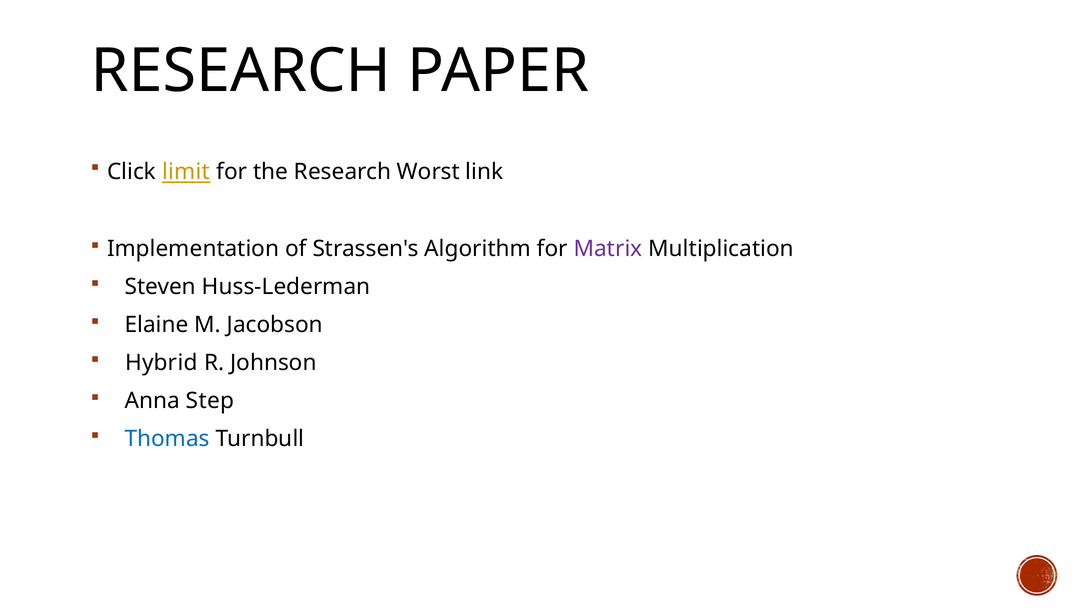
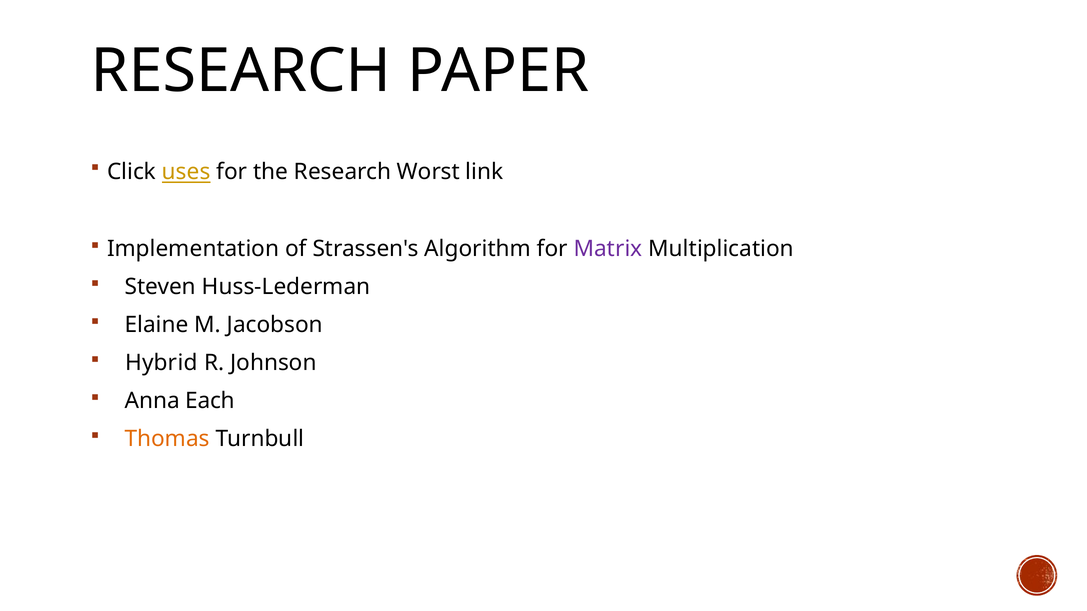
limit: limit -> uses
Step: Step -> Each
Thomas colour: blue -> orange
